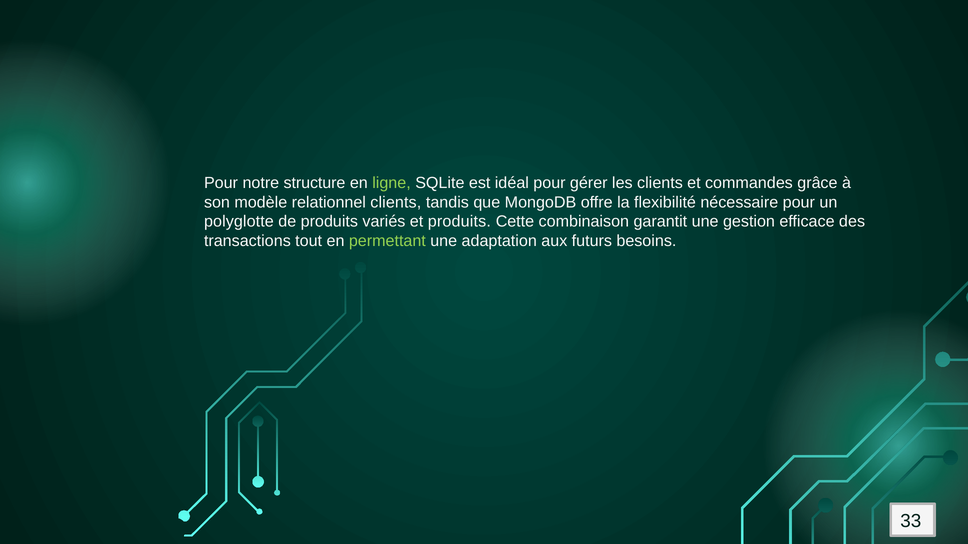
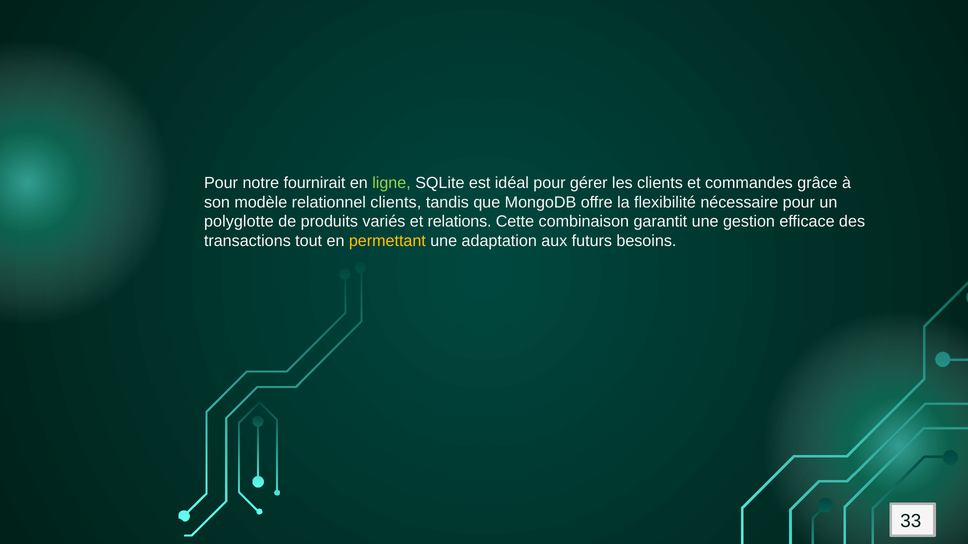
structure: structure -> fournirait
et produits: produits -> relations
permettant colour: light green -> yellow
